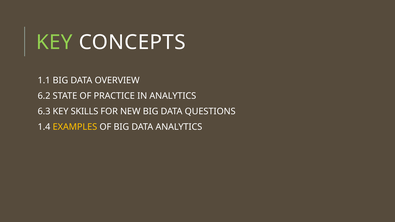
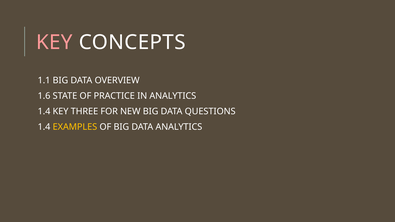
KEY at (54, 42) colour: light green -> pink
6.2: 6.2 -> 1.6
6.3 at (44, 111): 6.3 -> 1.4
SKILLS: SKILLS -> THREE
